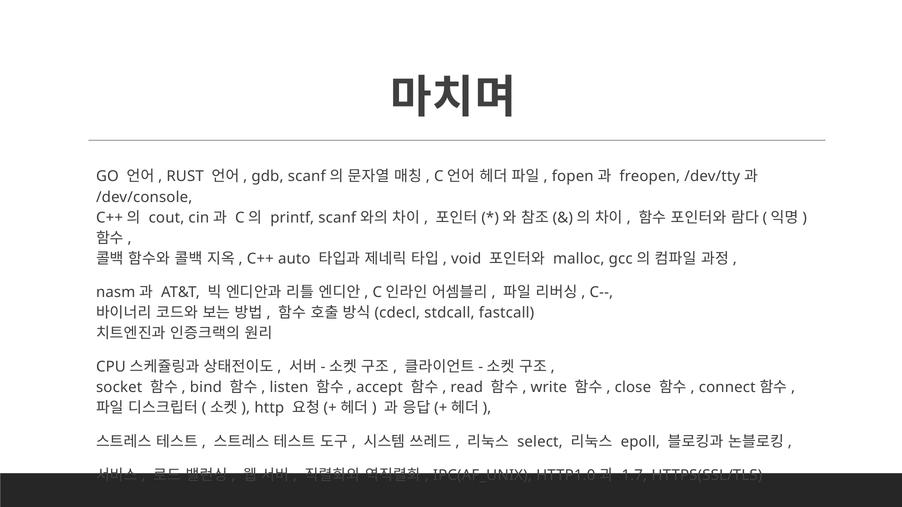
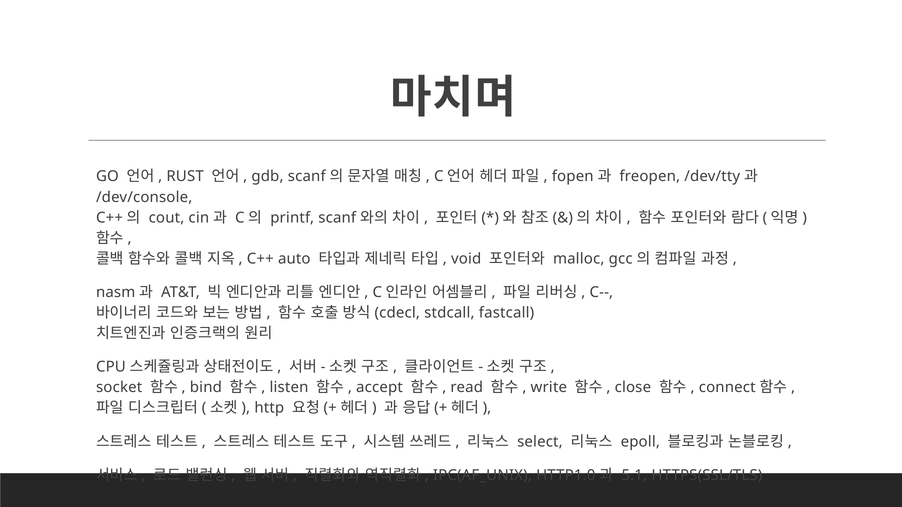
1.7: 1.7 -> 5.1
